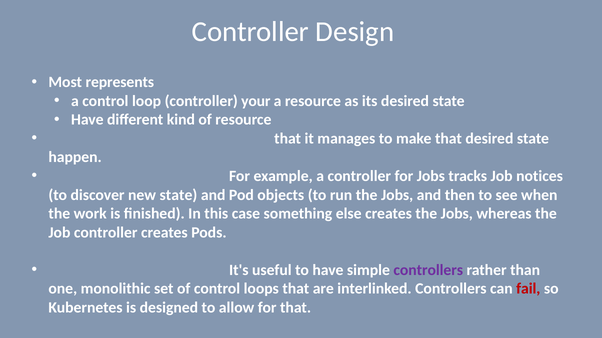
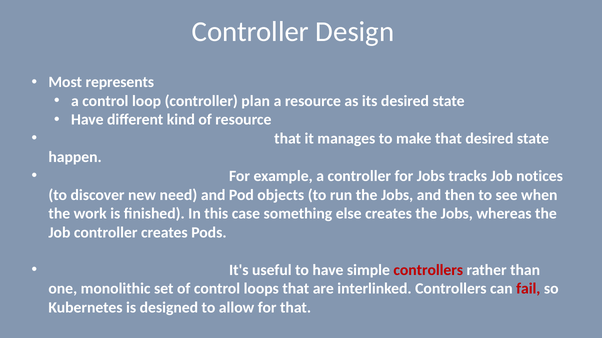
your: your -> plan
new state: state -> need
controllers at (428, 270) colour: purple -> red
